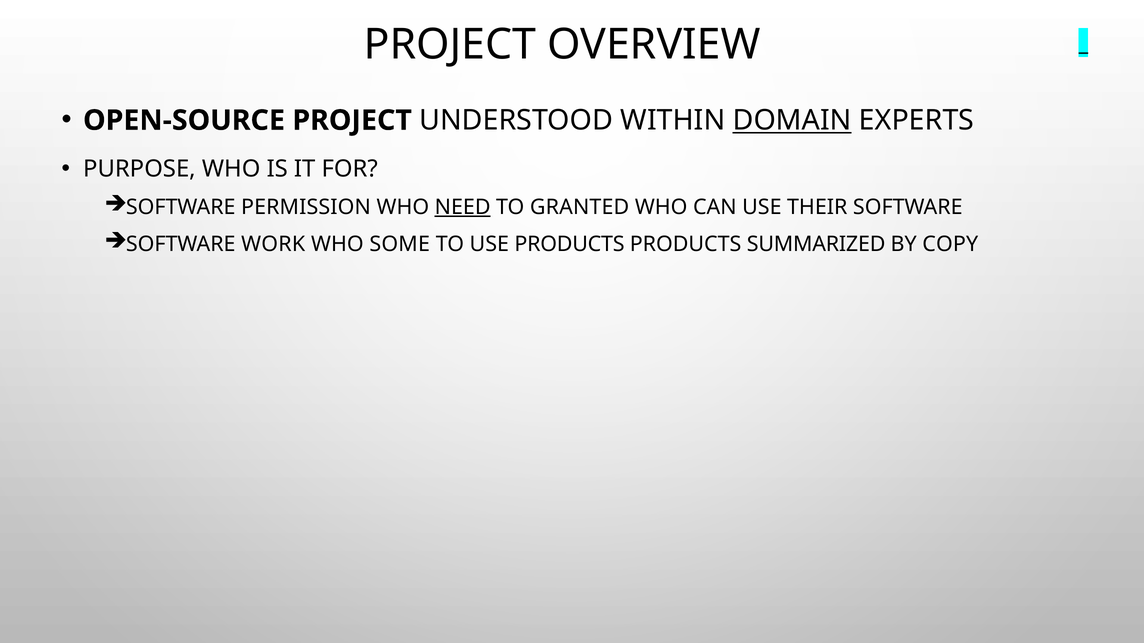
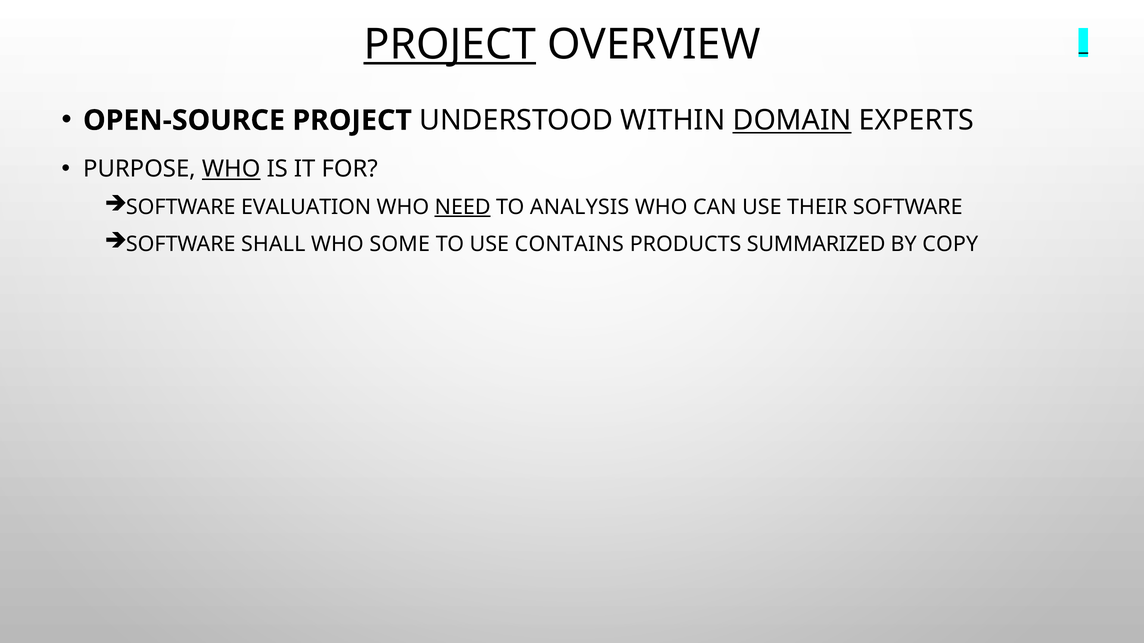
PROJECT at (450, 45) underline: none -> present
WHO at (231, 169) underline: none -> present
PERMISSION: PERMISSION -> EVALUATION
GRANTED: GRANTED -> ANALYSIS
WORK: WORK -> SHALL
USE PRODUCTS: PRODUCTS -> CONTAINS
